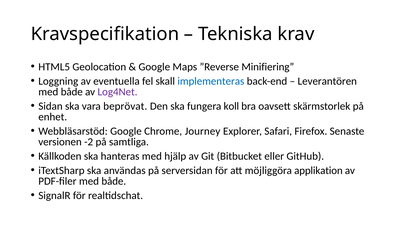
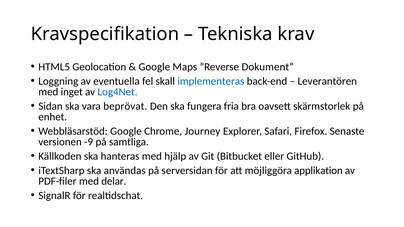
Minifiering: Minifiering -> Dokument
både at (72, 92): både -> inget
Log4Net colour: purple -> blue
koll: koll -> fria
-2: -2 -> -9
PDF-filer med både: både -> delar
